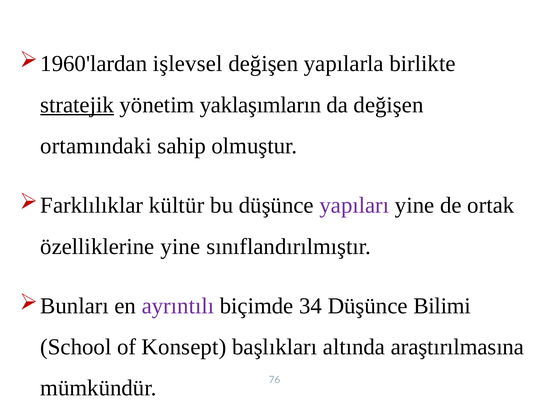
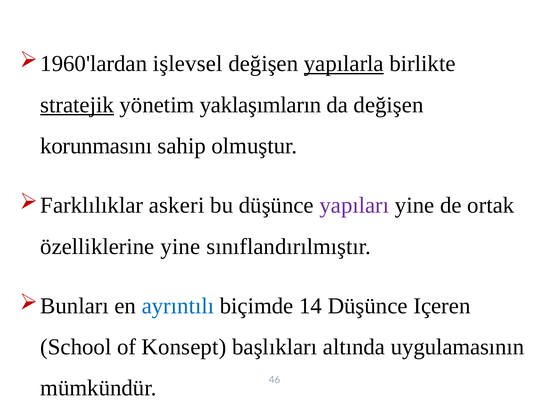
yapılarla underline: none -> present
ortamındaki: ortamındaki -> korunmasını
kültür: kültür -> askeri
ayrıntılı colour: purple -> blue
34: 34 -> 14
Bilimi: Bilimi -> Içeren
araştırılmasına: araştırılmasına -> uygulamasının
76: 76 -> 46
